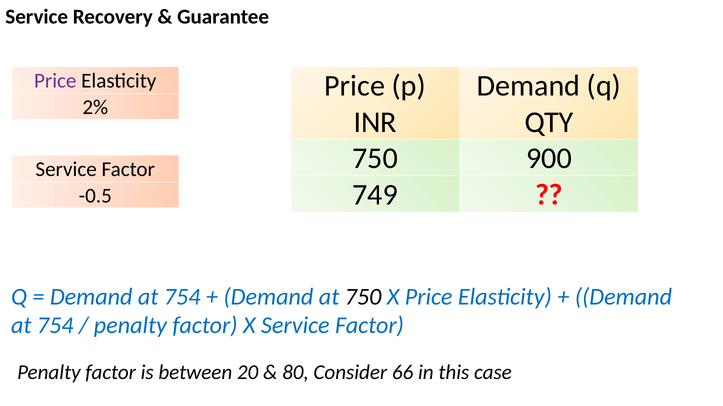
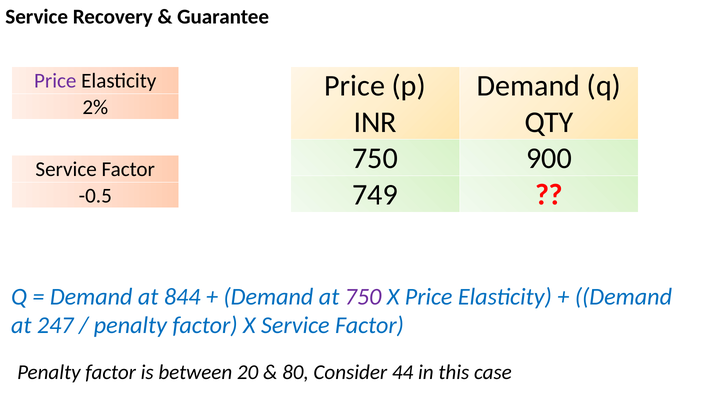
754 at (182, 297): 754 -> 844
750 at (363, 297) colour: black -> purple
754 at (55, 326): 754 -> 247
66: 66 -> 44
